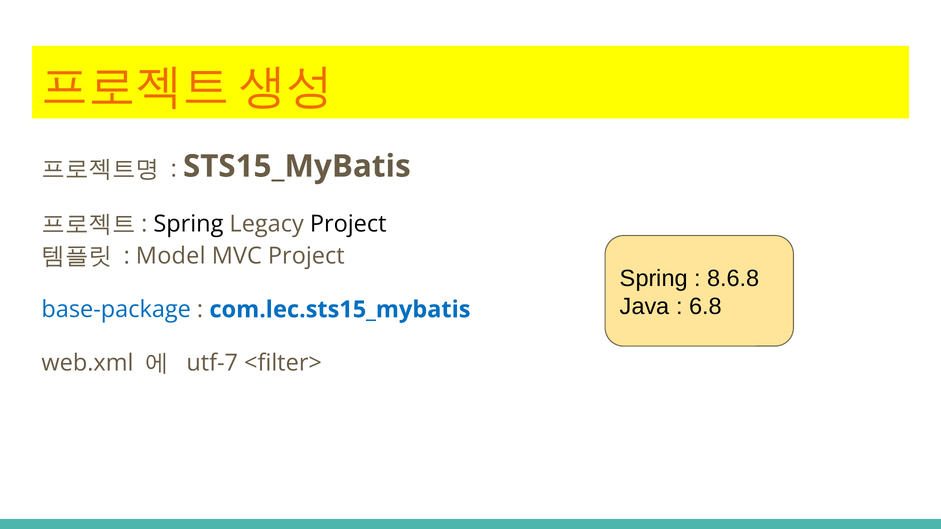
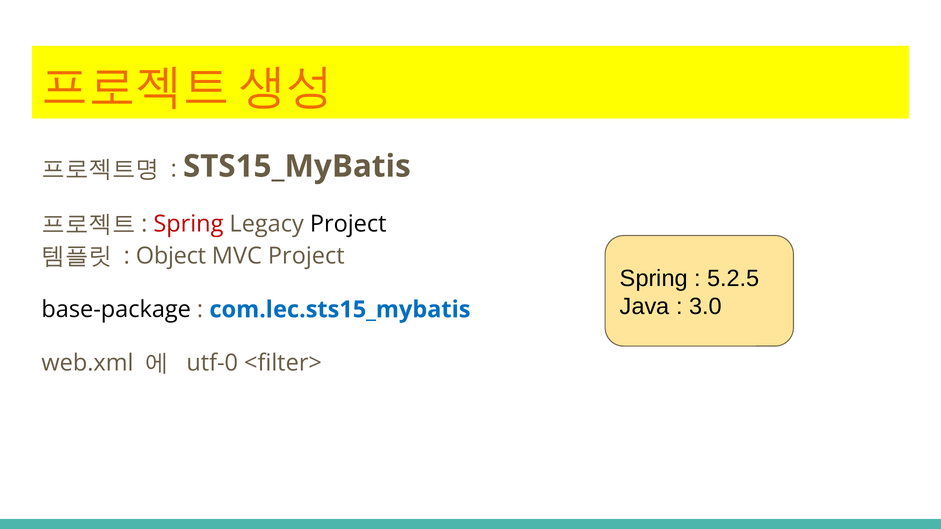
Spring at (188, 224) colour: black -> red
Model: Model -> Object
8.6.8: 8.6.8 -> 5.2.5
6.8: 6.8 -> 3.0
base-package colour: blue -> black
utf-7: utf-7 -> utf-0
